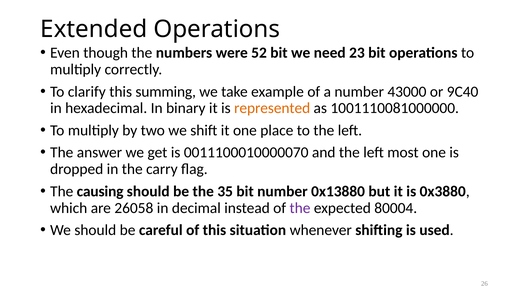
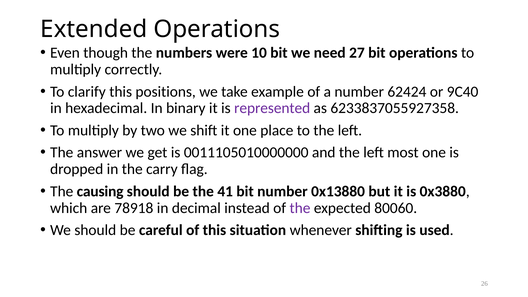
52: 52 -> 10
23: 23 -> 27
summing: summing -> positions
43000: 43000 -> 62424
represented colour: orange -> purple
1001110081000000: 1001110081000000 -> 6233837055927358
0011100010000070: 0011100010000070 -> 0011105010000000
35: 35 -> 41
26058: 26058 -> 78918
80004: 80004 -> 80060
